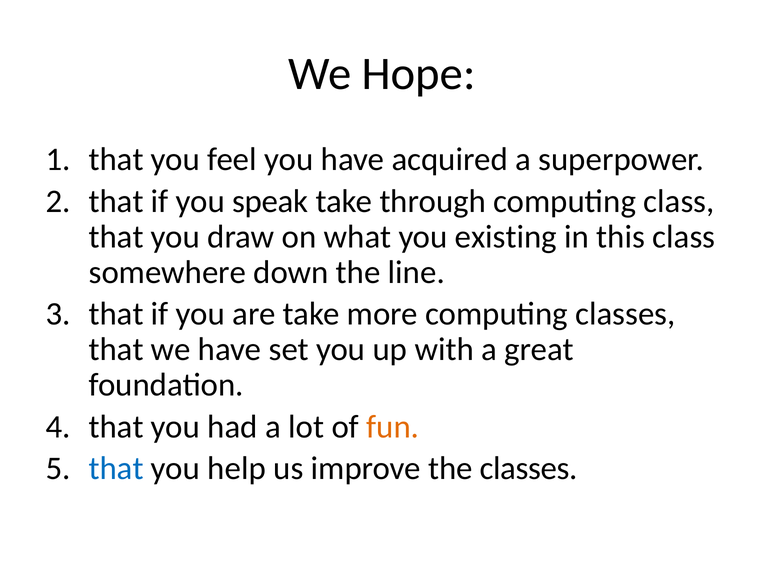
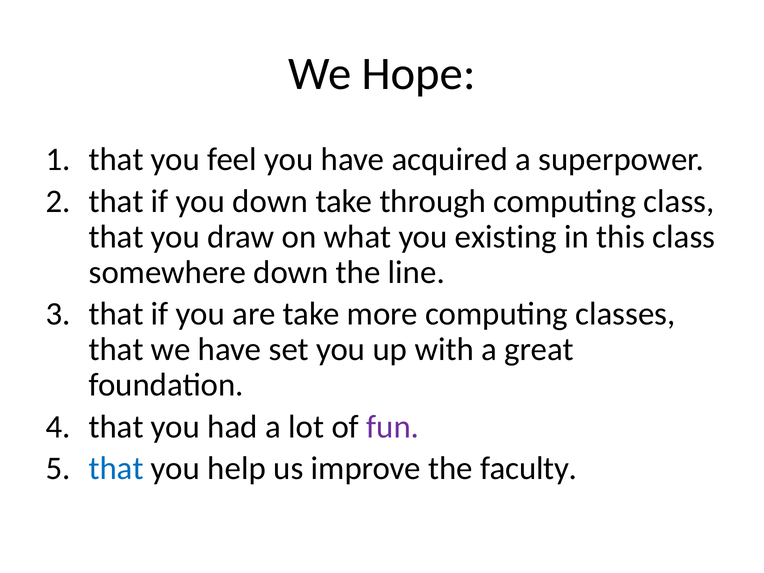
you speak: speak -> down
fun colour: orange -> purple
the classes: classes -> faculty
